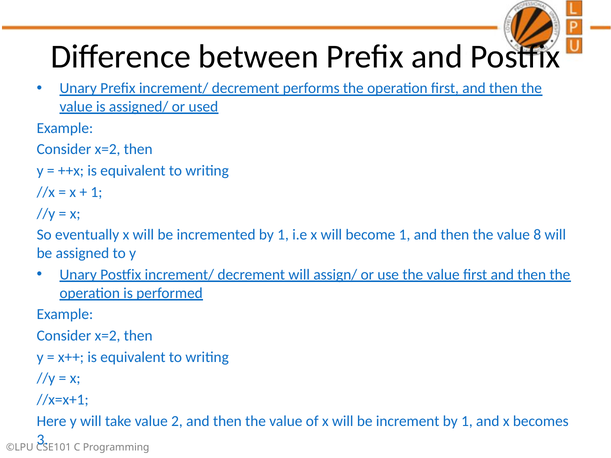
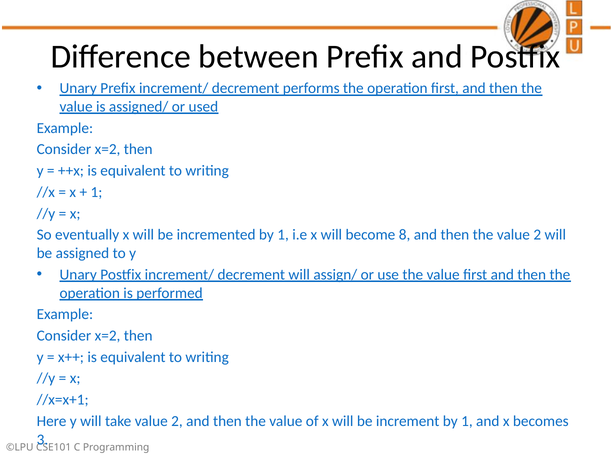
become 1: 1 -> 8
the value 8: 8 -> 2
